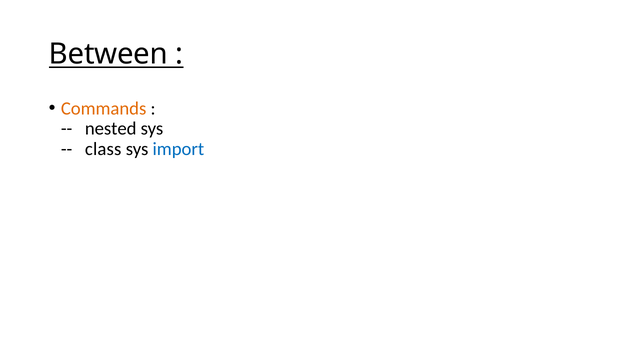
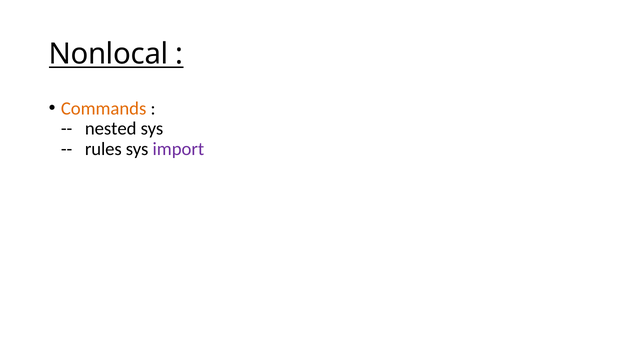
Between: Between -> Nonlocal
class: class -> rules
import colour: blue -> purple
